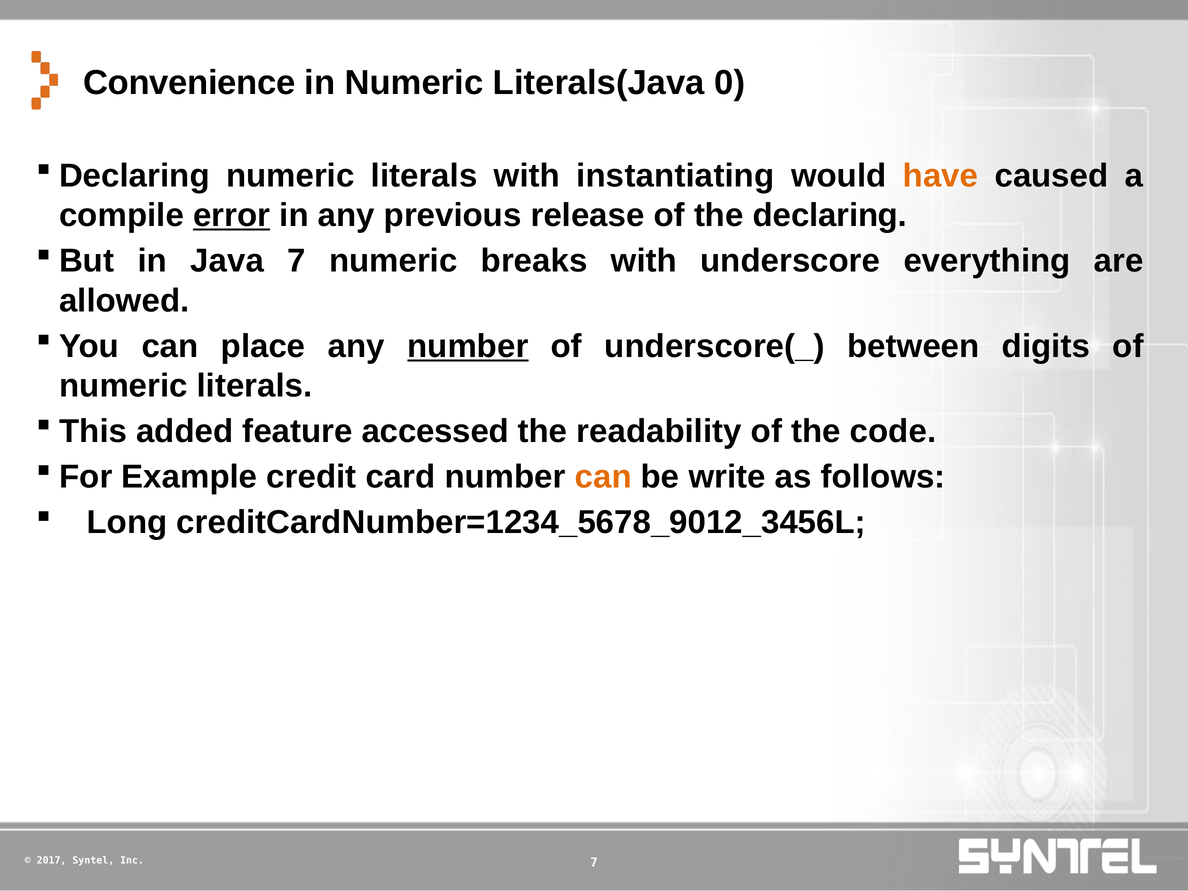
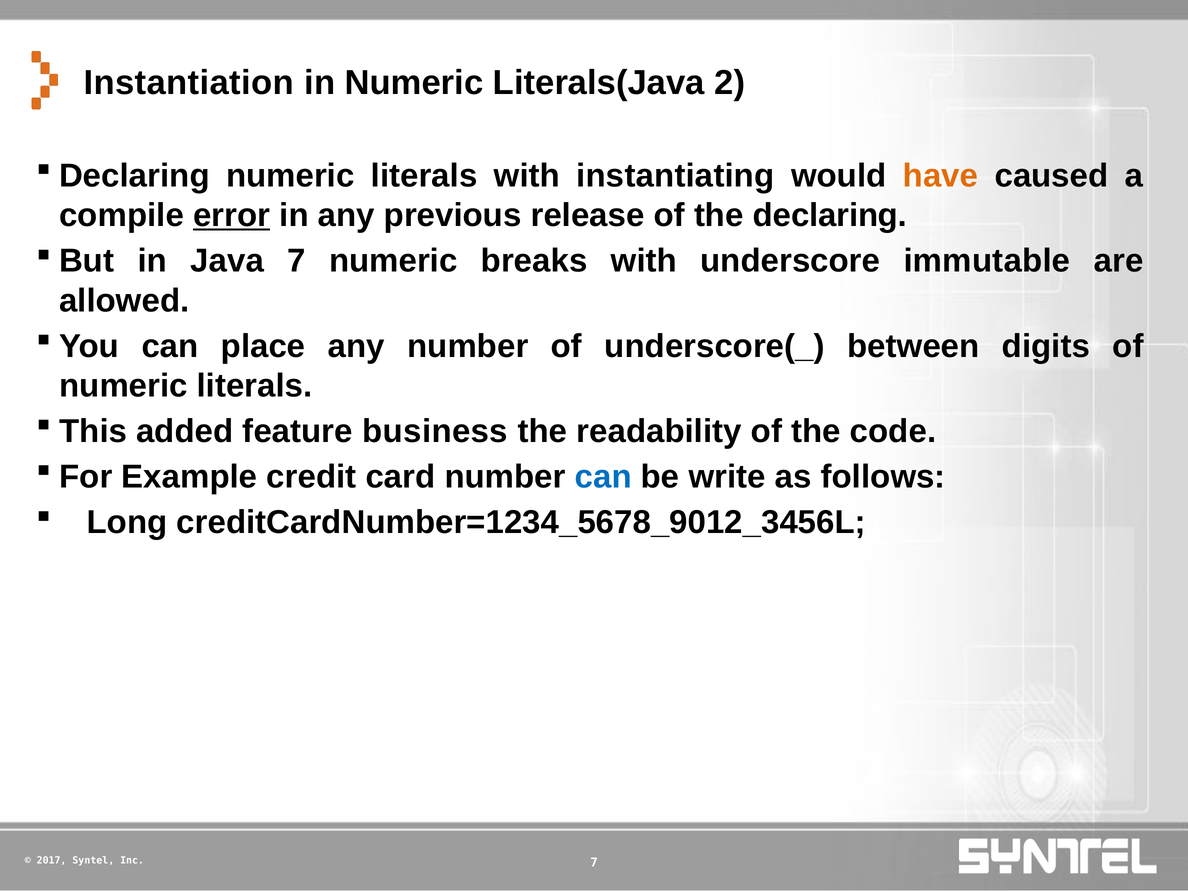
Convenience: Convenience -> Instantiation
0: 0 -> 2
everything: everything -> immutable
number at (468, 346) underline: present -> none
accessed: accessed -> business
can at (603, 477) colour: orange -> blue
